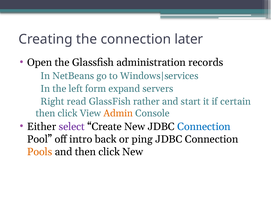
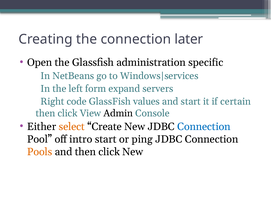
records: records -> specific
read: read -> code
rather: rather -> values
Admin colour: orange -> black
select colour: purple -> orange
intro back: back -> start
